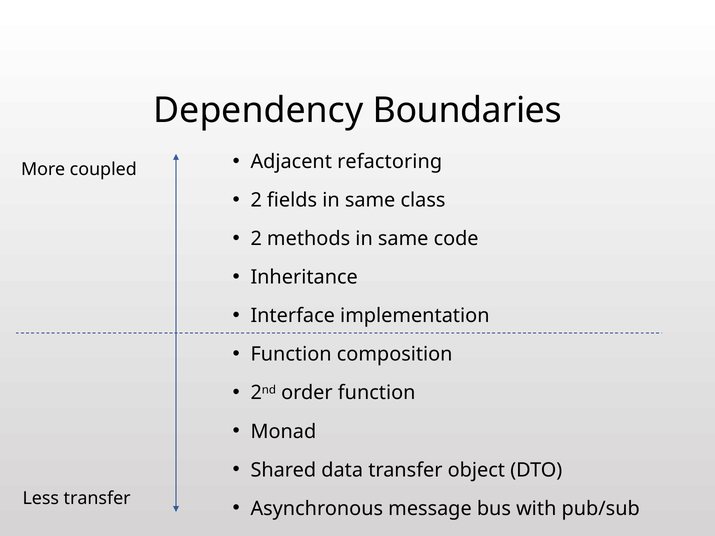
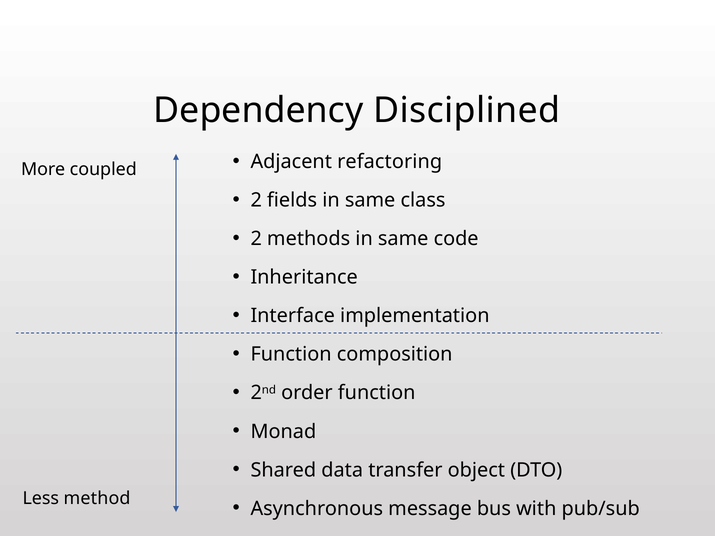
Boundaries: Boundaries -> Disciplined
Less transfer: transfer -> method
